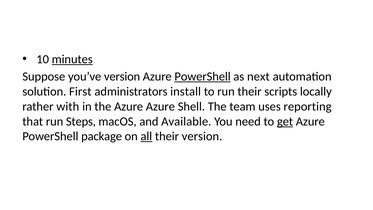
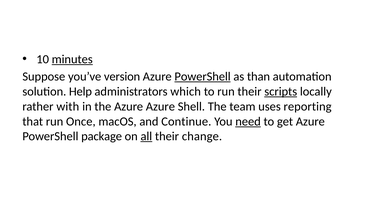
next: next -> than
First: First -> Help
install: install -> which
scripts underline: none -> present
Steps: Steps -> Once
Available: Available -> Continue
need underline: none -> present
get underline: present -> none
their version: version -> change
